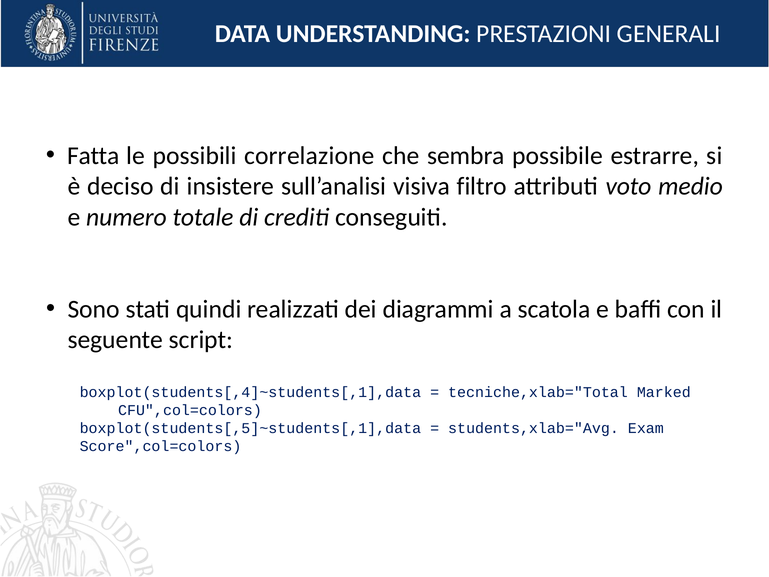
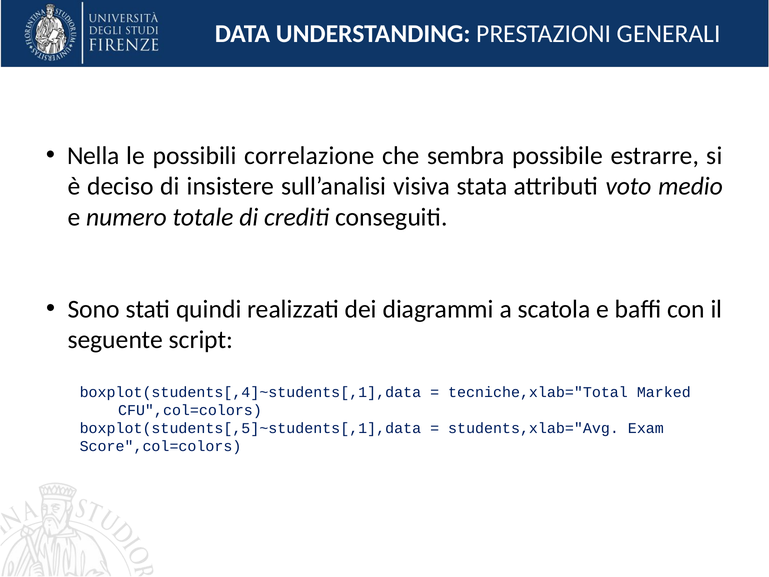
Fatta: Fatta -> Nella
filtro: filtro -> stata
